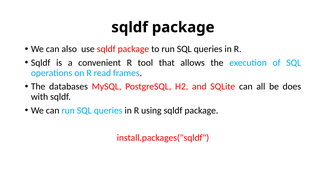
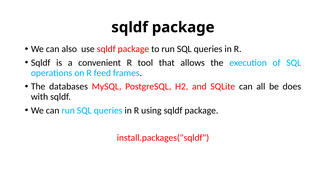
read: read -> feed
